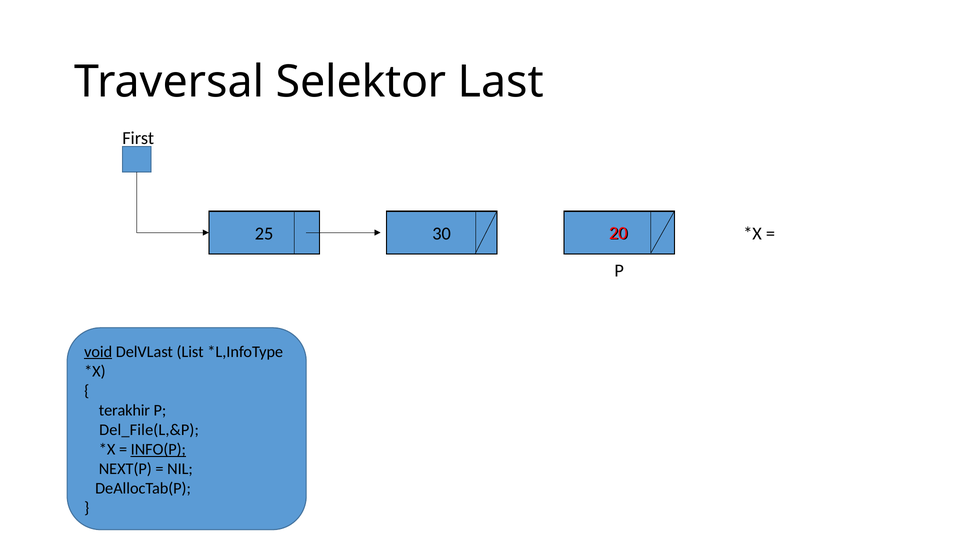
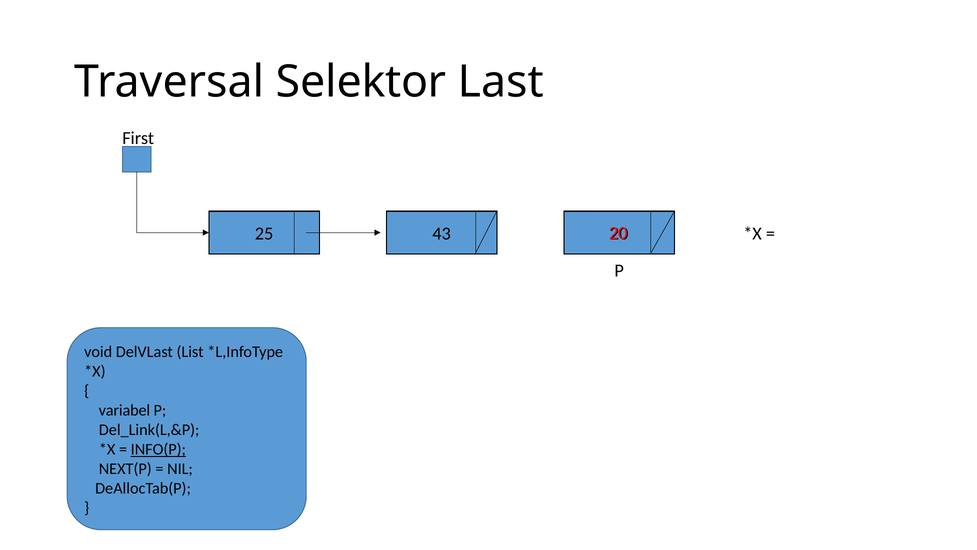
30: 30 -> 43
void underline: present -> none
terakhir: terakhir -> variabel
Del_File(L,&P: Del_File(L,&P -> Del_Link(L,&P
